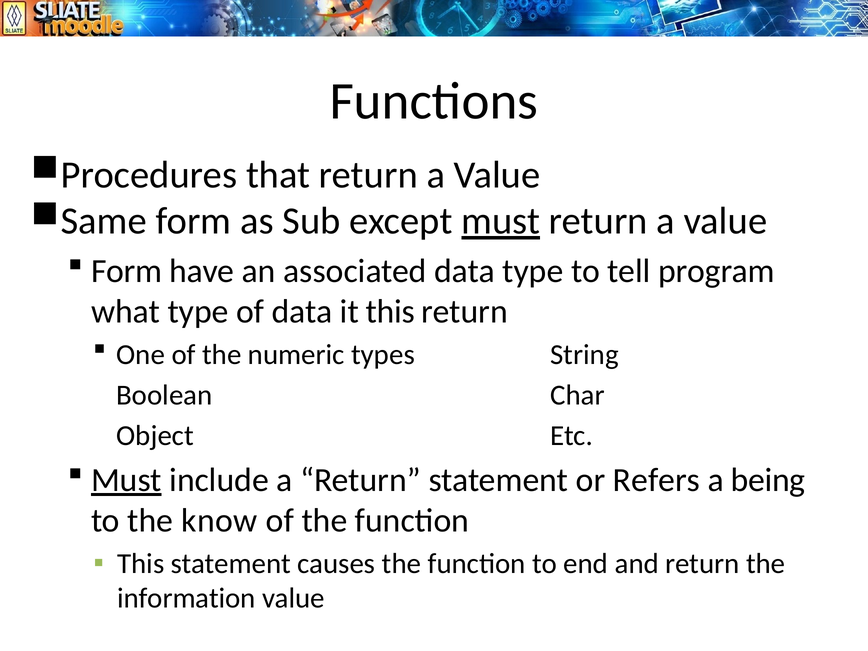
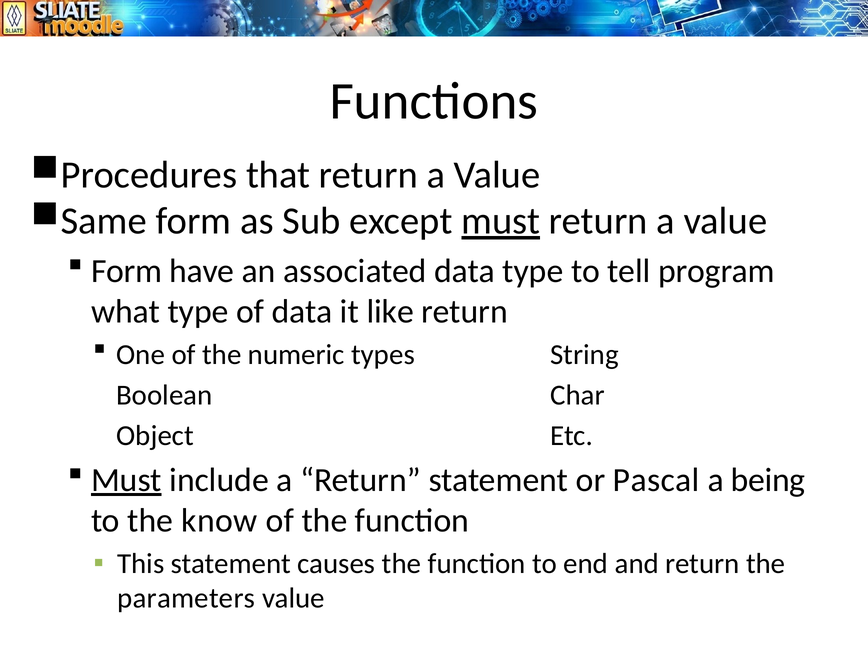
it this: this -> like
Refers: Refers -> Pascal
information: information -> parameters
